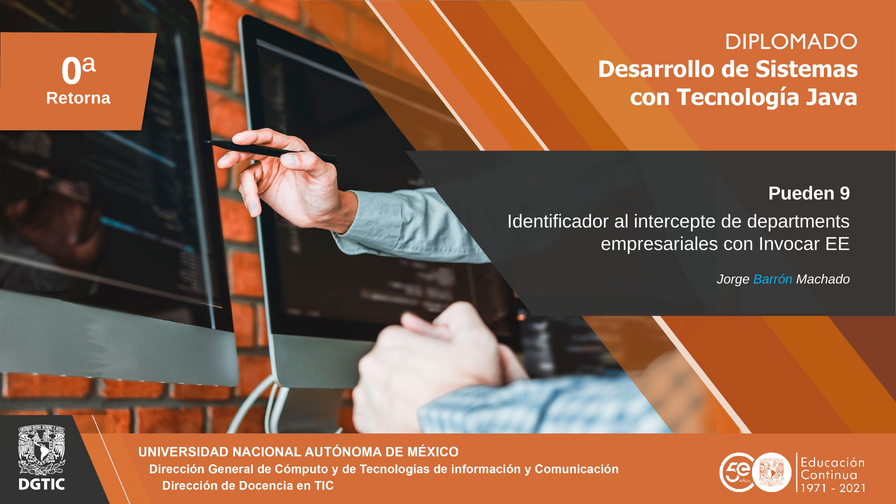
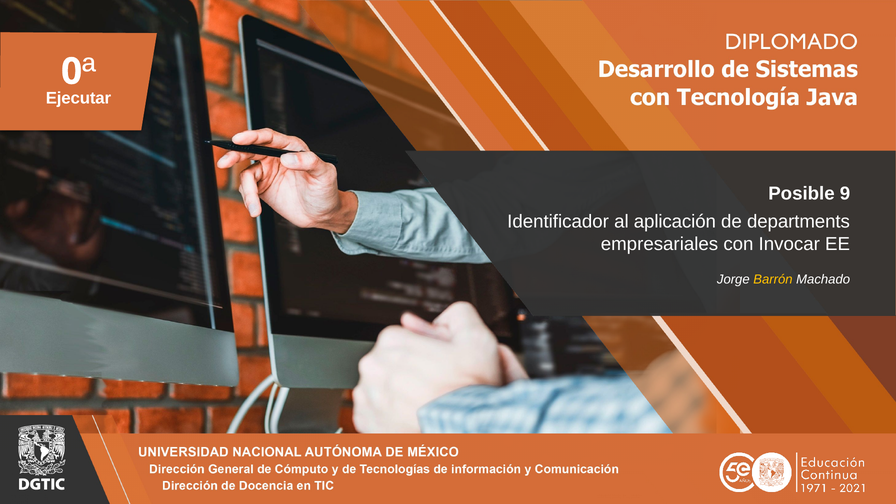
Retorna: Retorna -> Ejecutar
Pueden: Pueden -> Posible
intercepte: intercepte -> aplicación
Barrón colour: light blue -> yellow
